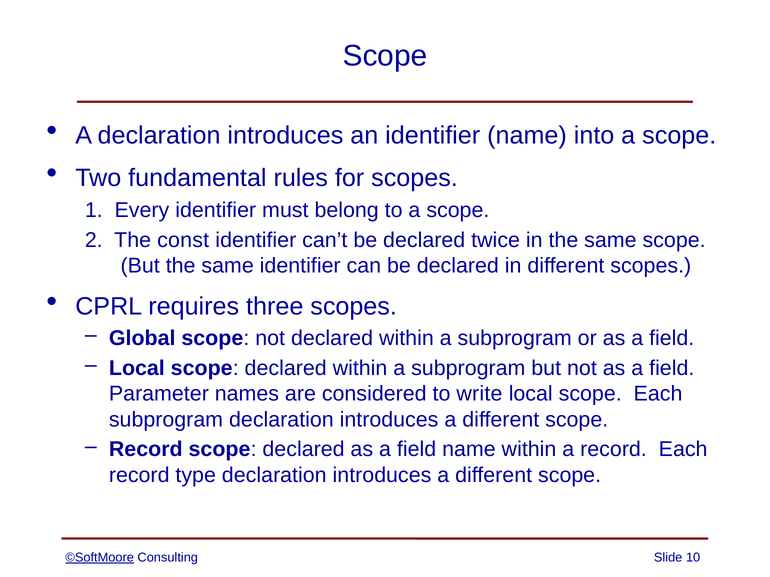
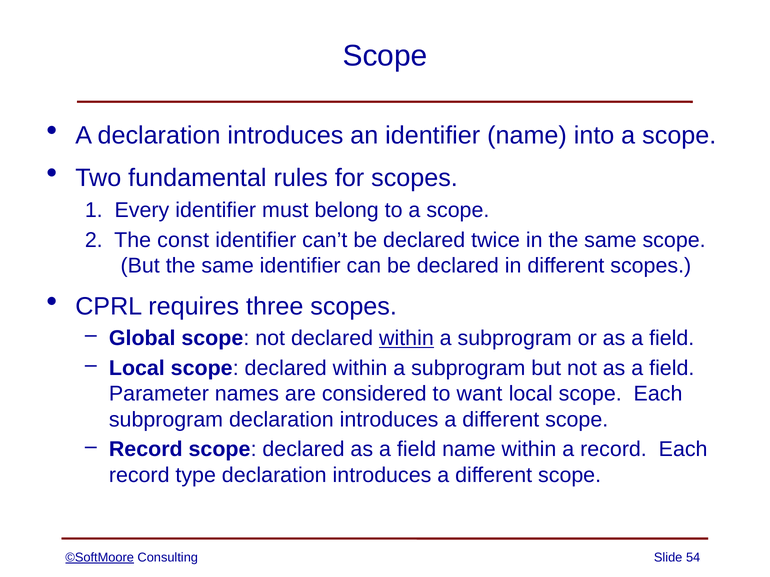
within at (406, 339) underline: none -> present
write: write -> want
10: 10 -> 54
